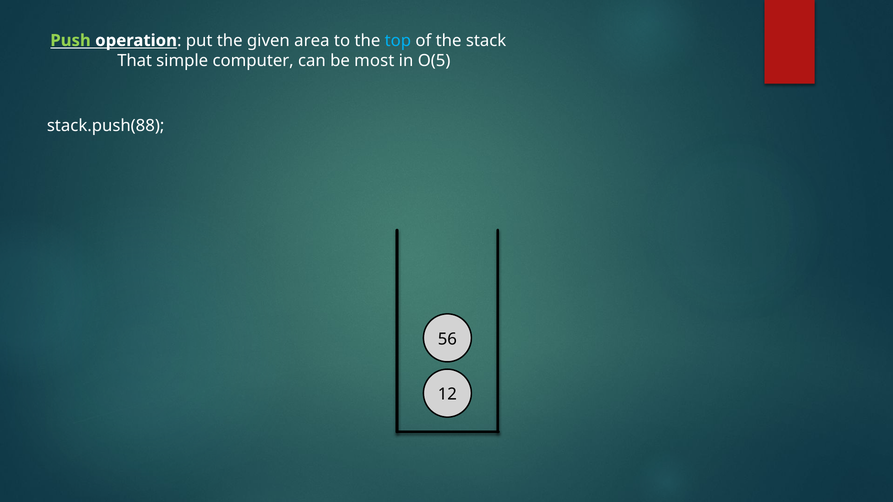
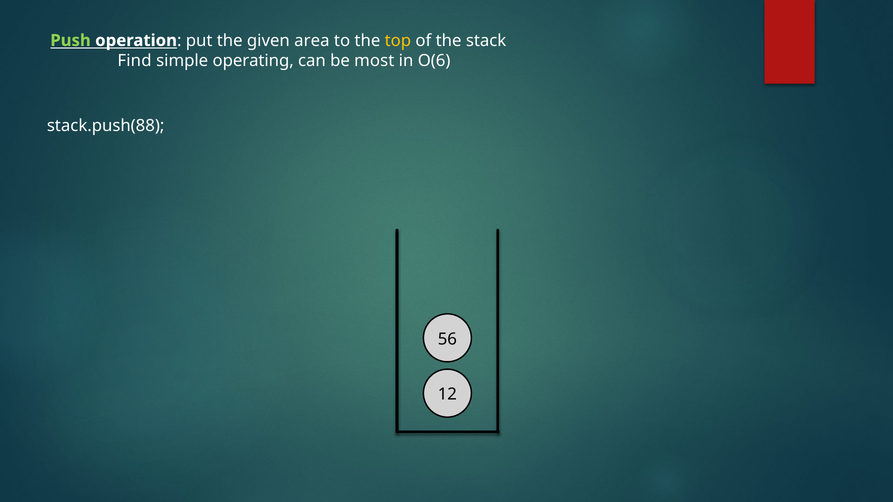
top colour: light blue -> yellow
That: That -> Find
computer: computer -> operating
O(5: O(5 -> O(6
